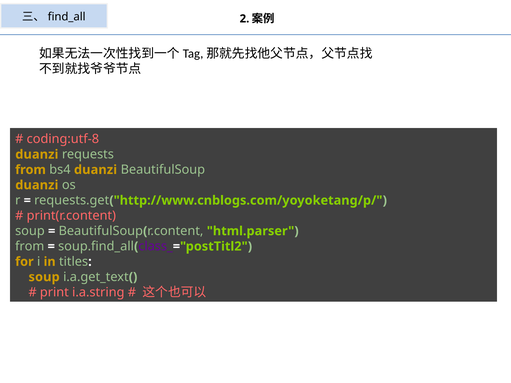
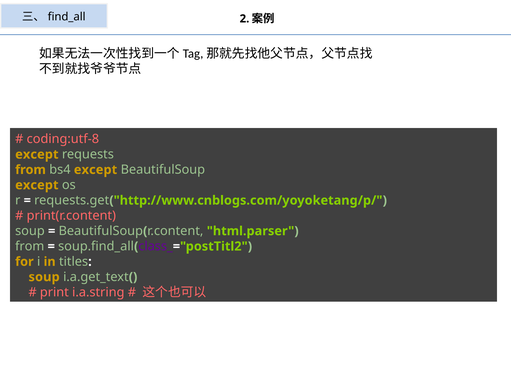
duanzi at (37, 155): duanzi -> except
bs4 duanzi: duanzi -> except
duanzi at (37, 185): duanzi -> except
